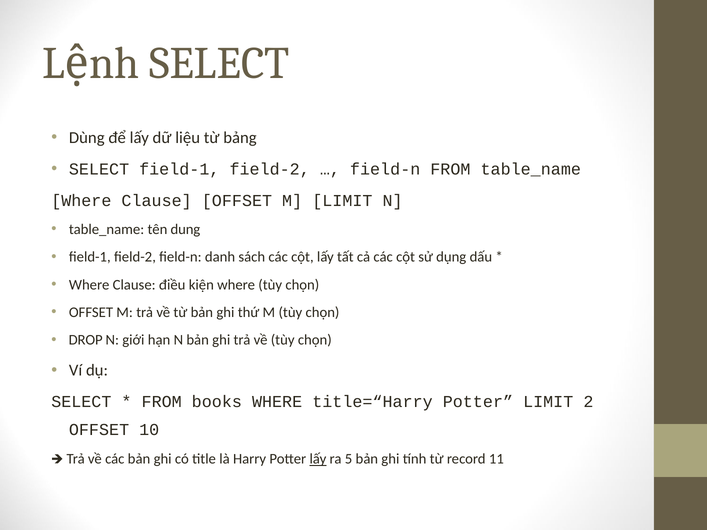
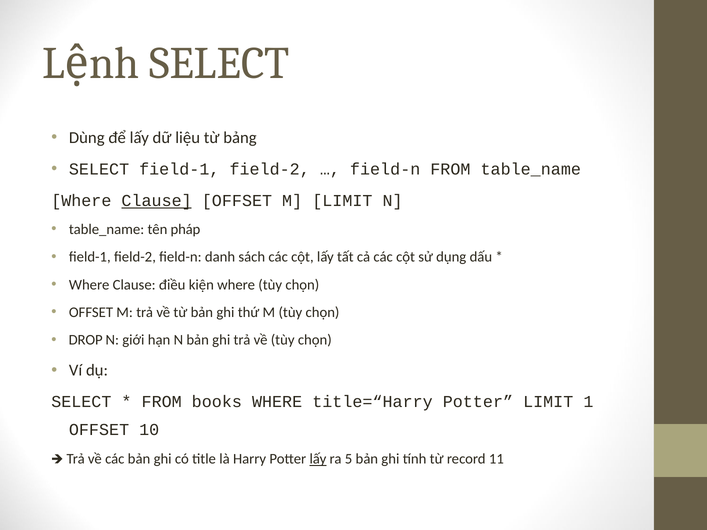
Clause at (157, 201) underline: none -> present
dung: dung -> pháp
2: 2 -> 1
